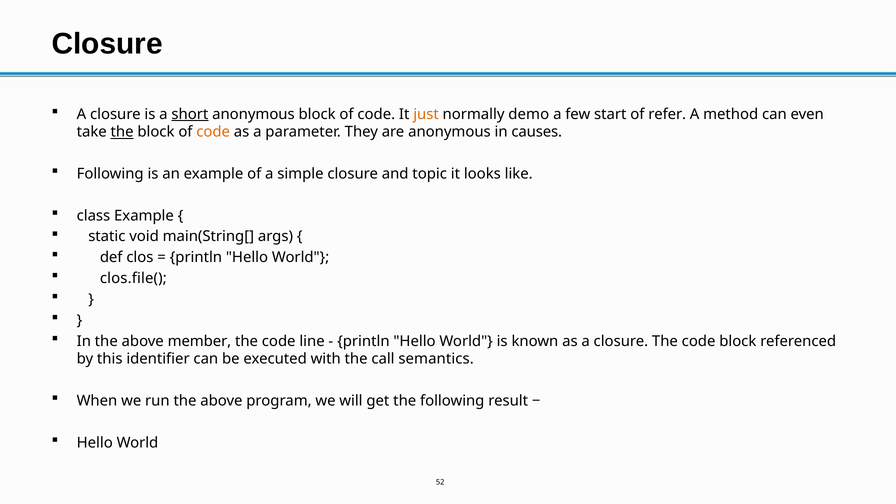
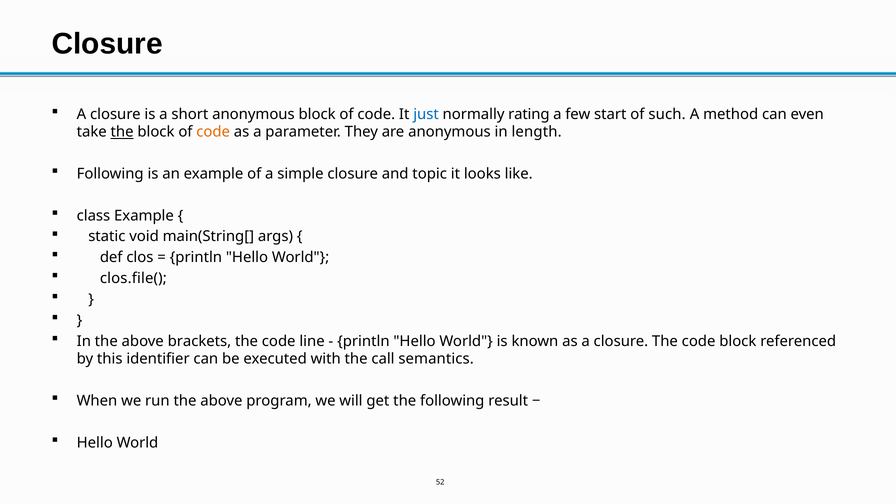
short underline: present -> none
just colour: orange -> blue
demo: demo -> rating
refer: refer -> such
causes: causes -> length
member: member -> brackets
